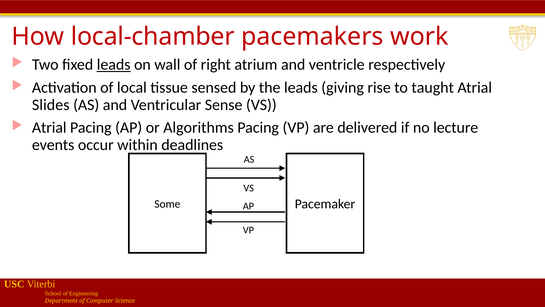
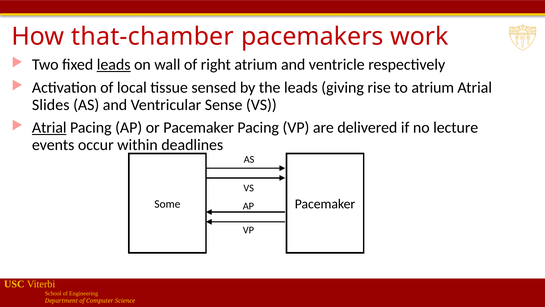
local-chamber: local-chamber -> that-chamber
to taught: taught -> atrium
Atrial at (49, 127) underline: none -> present
or Algorithms: Algorithms -> Pacemaker
